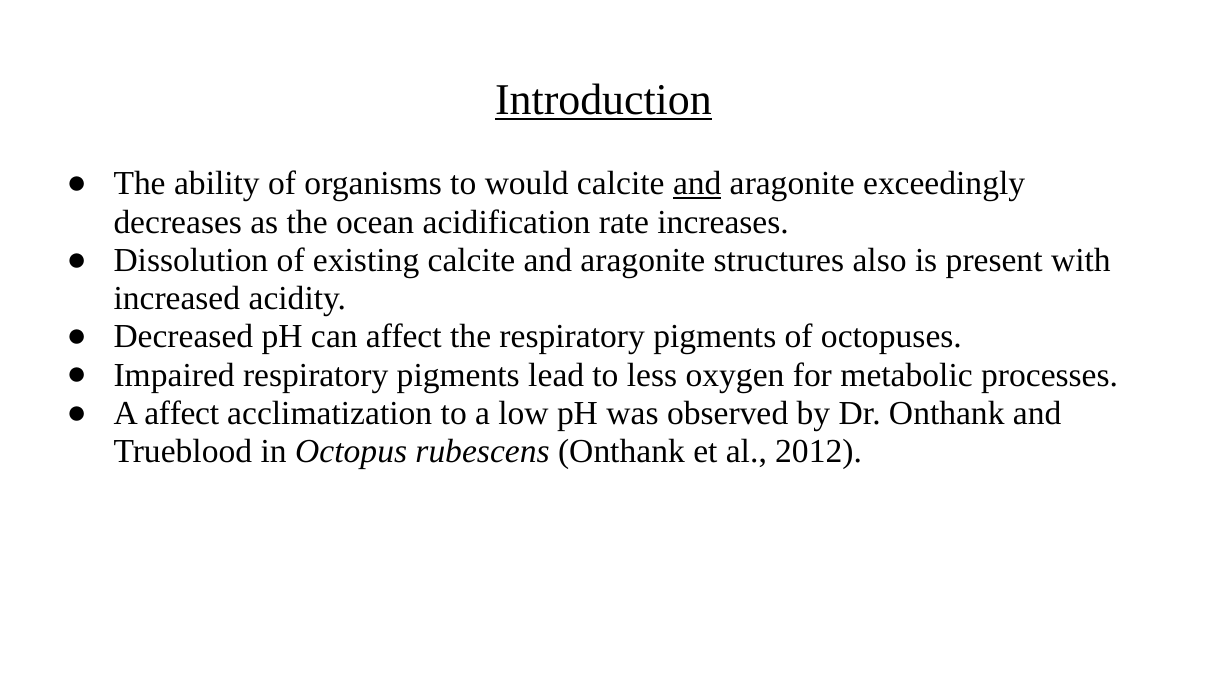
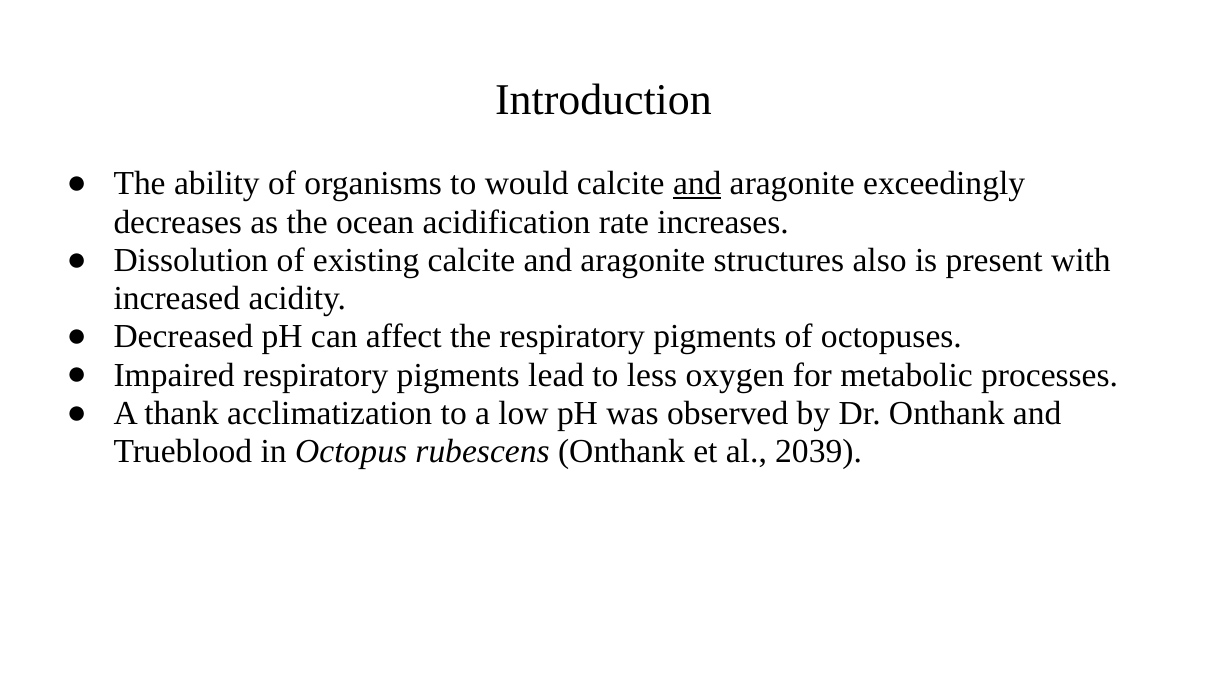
Introduction underline: present -> none
A affect: affect -> thank
2012: 2012 -> 2039
